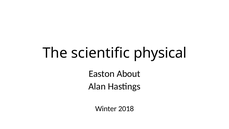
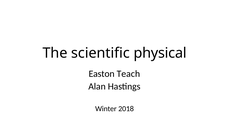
About: About -> Teach
